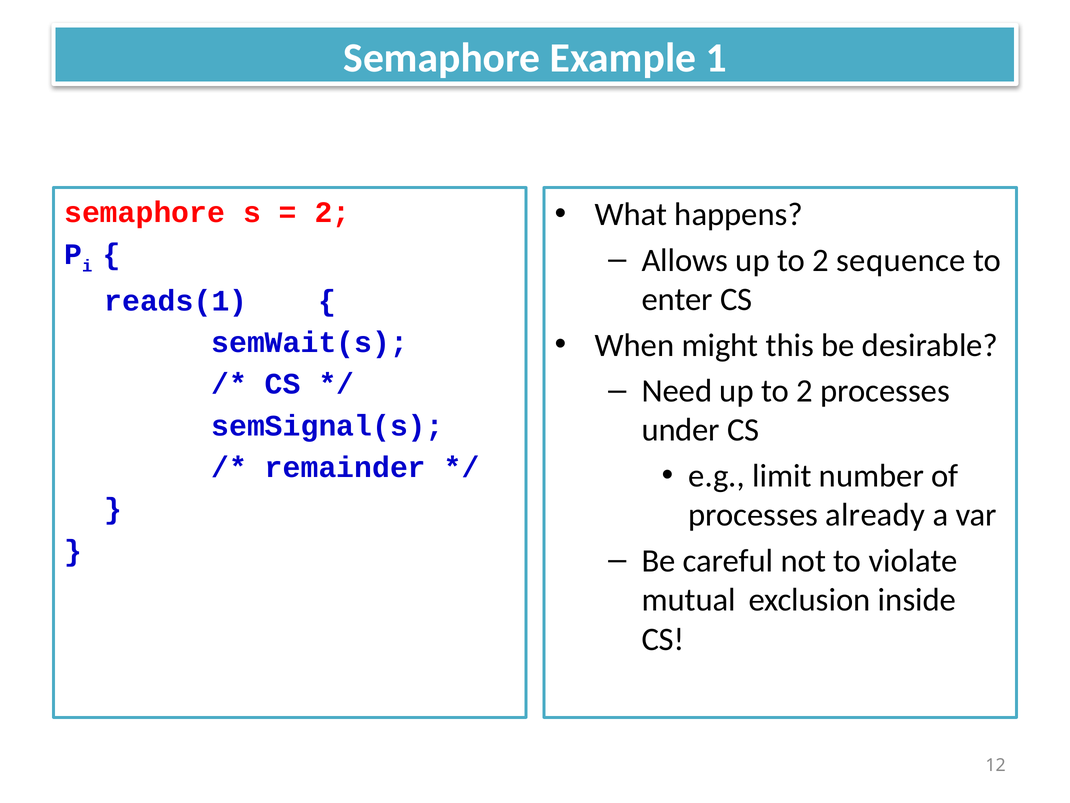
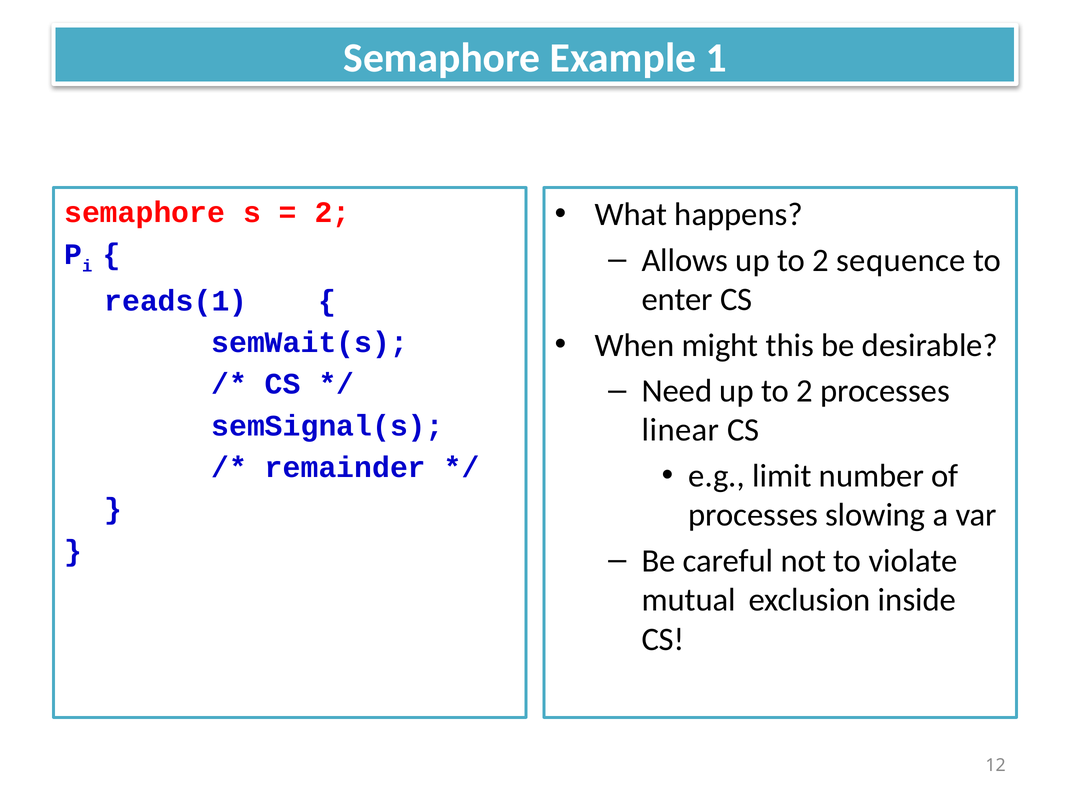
under: under -> linear
already: already -> slowing
